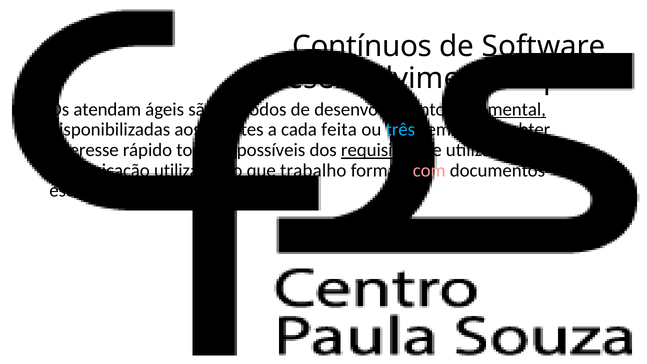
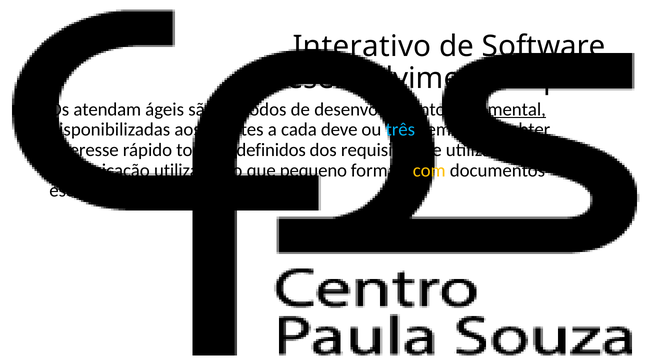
Contínuos: Contínuos -> Interativo
feita: feita -> deve
possíveis: possíveis -> definidos
requisitos underline: present -> none
trabalho: trabalho -> pequeno
com colour: pink -> yellow
